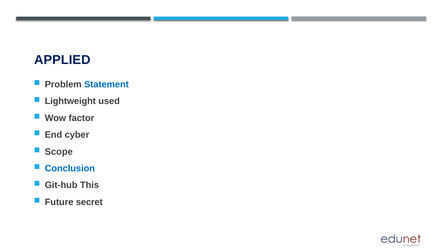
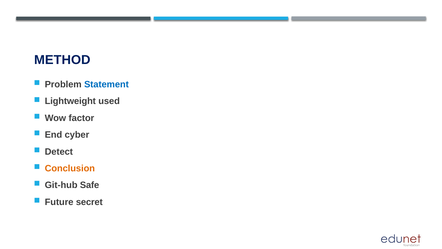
APPLIED: APPLIED -> METHOD
Scope: Scope -> Detect
Conclusion colour: blue -> orange
This: This -> Safe
